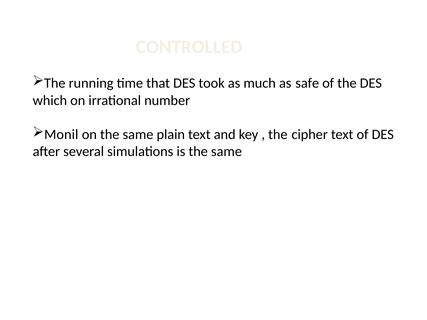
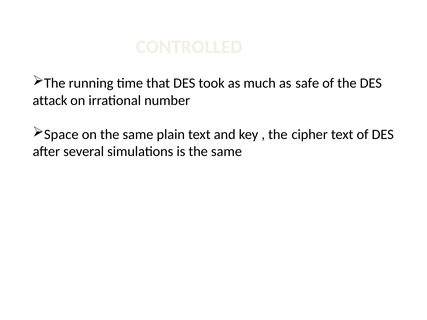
which: which -> attack
Monil: Monil -> Space
